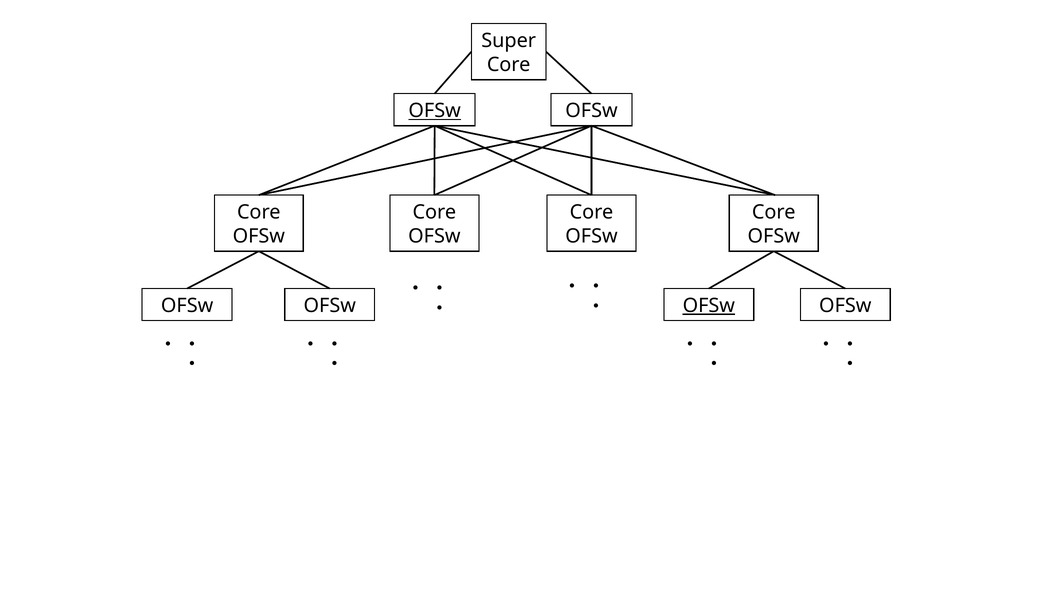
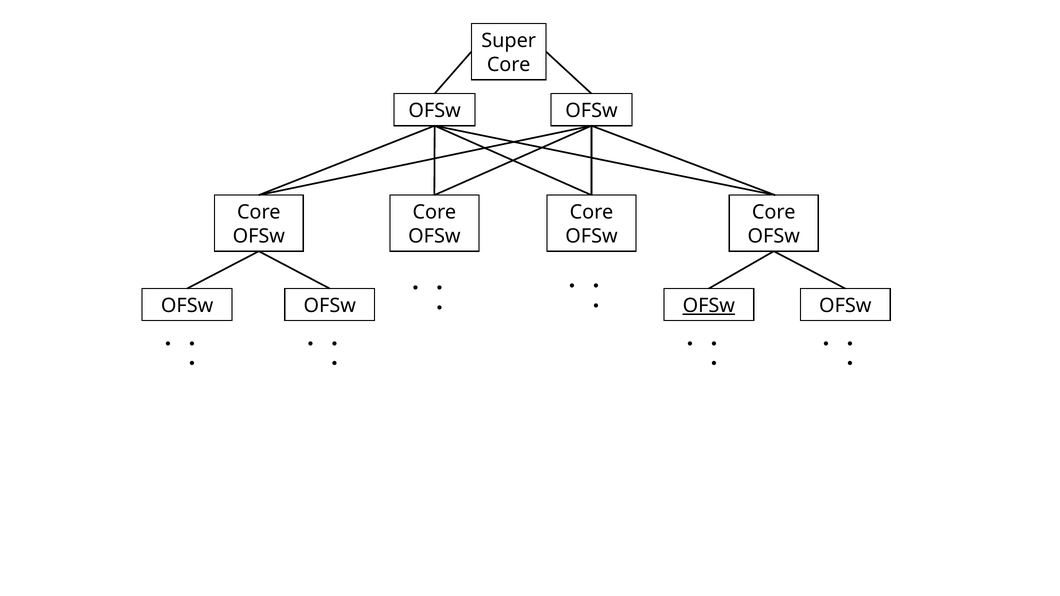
OFSw at (435, 111) underline: present -> none
